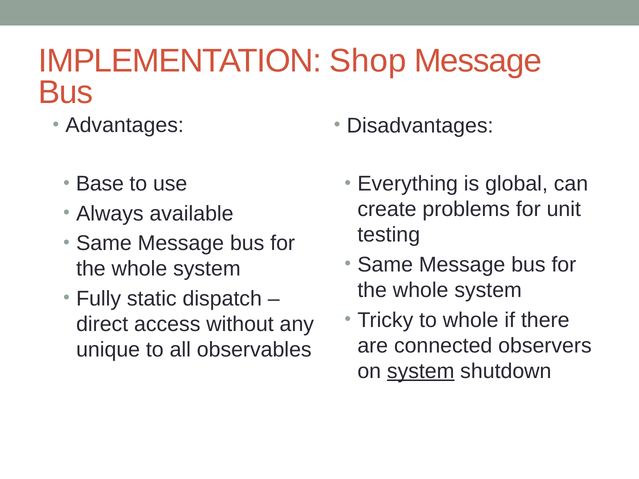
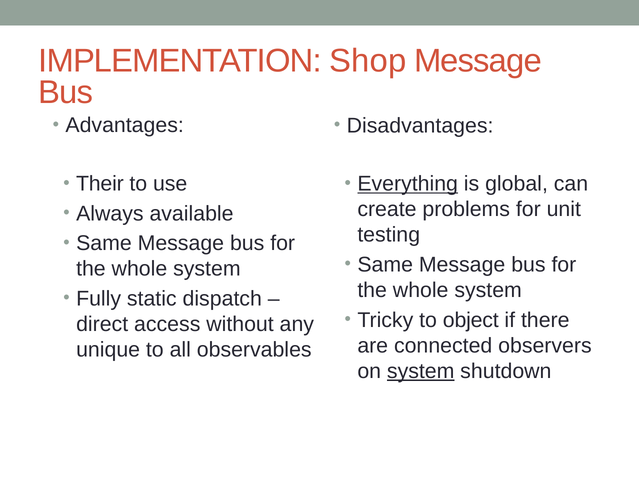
Base: Base -> Their
Everything underline: none -> present
to whole: whole -> object
